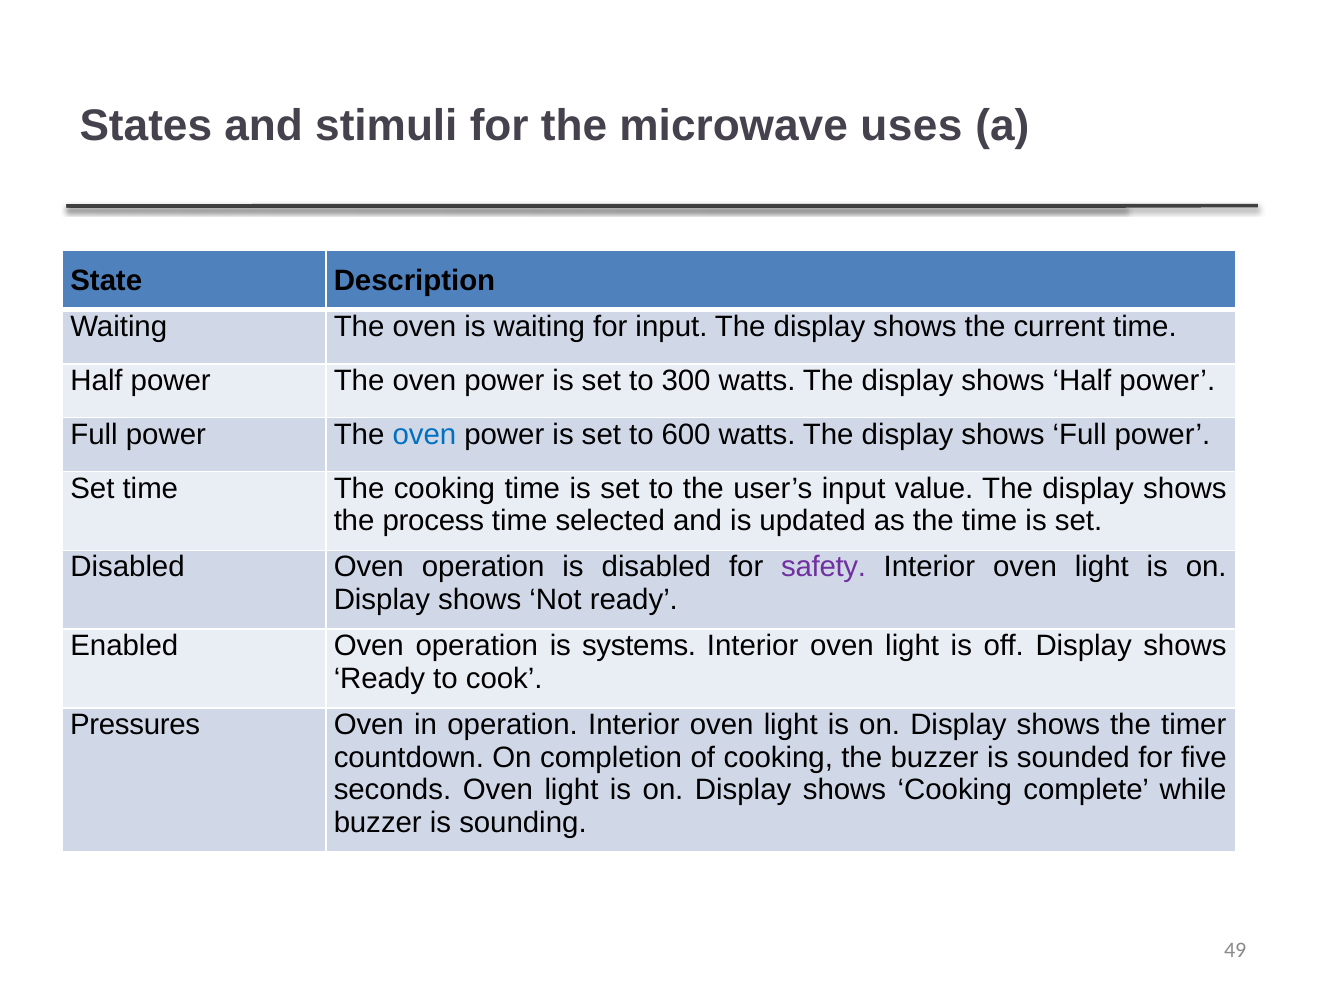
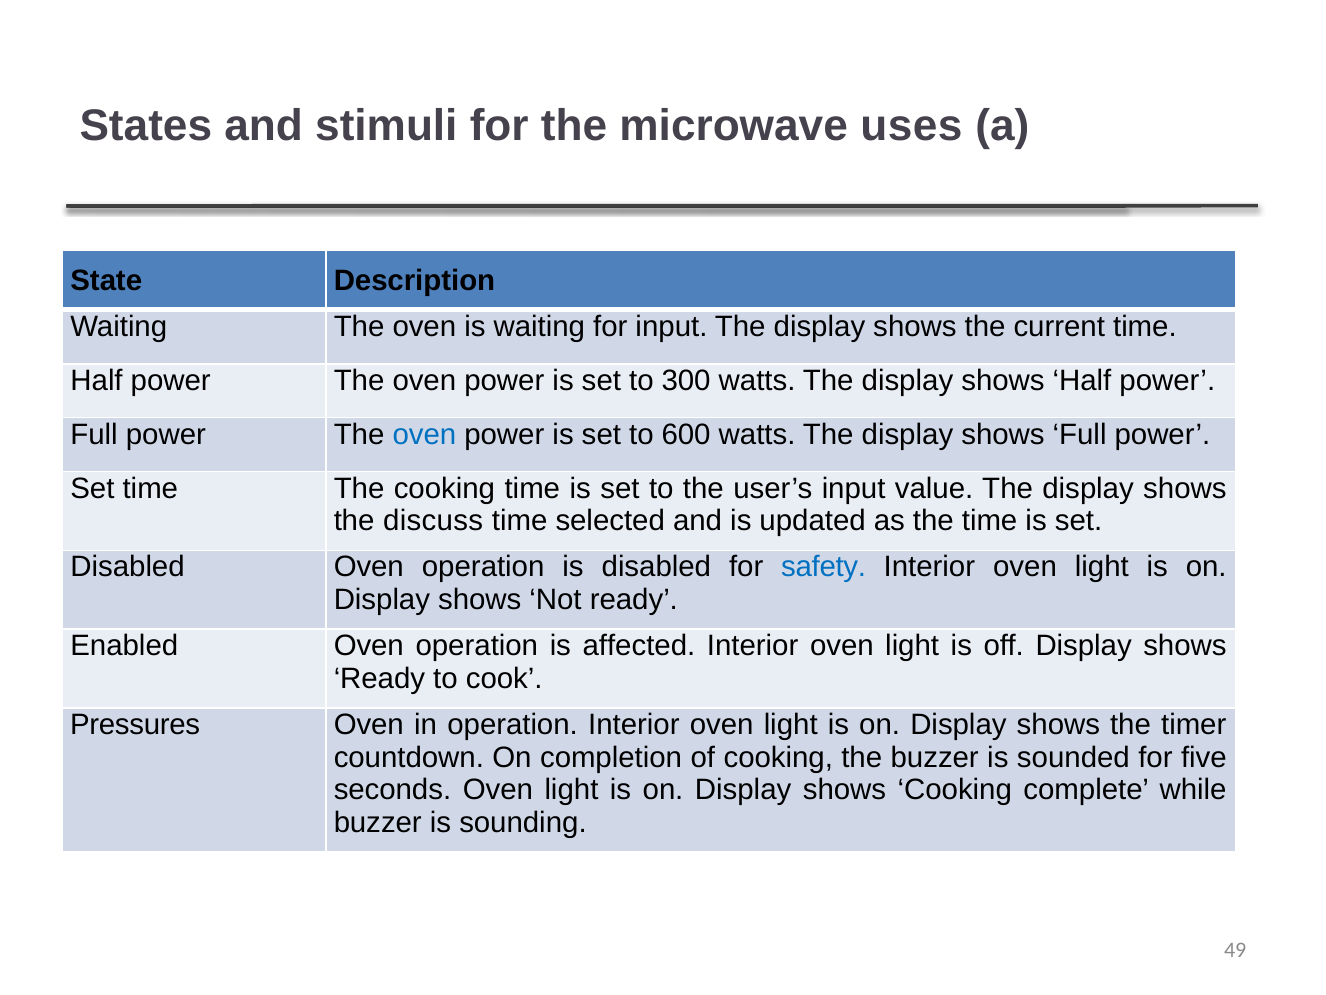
process: process -> discuss
safety colour: purple -> blue
systems: systems -> affected
